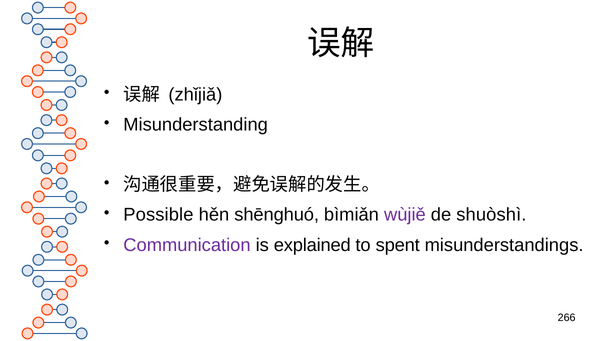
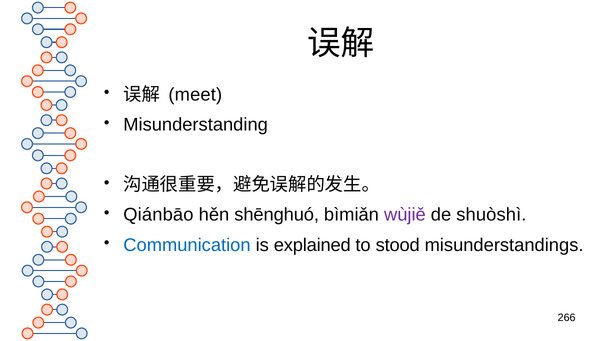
zhǐjiǎ: zhǐjiǎ -> meet
Possible: Possible -> Qiánbāo
Communication colour: purple -> blue
spent: spent -> stood
